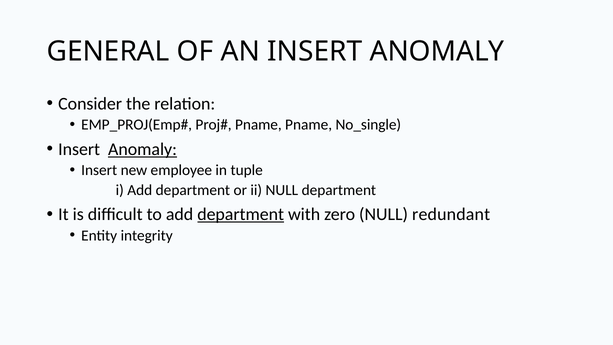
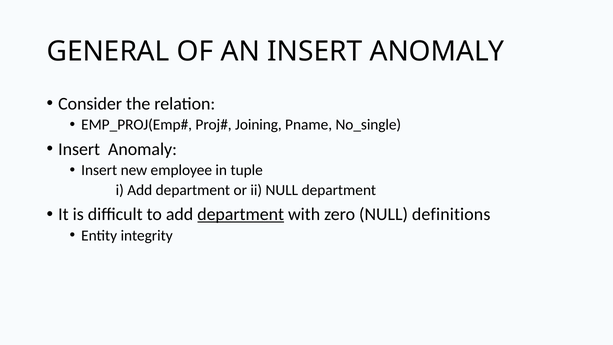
Pname at (258, 125): Pname -> Joining
Anomaly at (143, 149) underline: present -> none
redundant: redundant -> definitions
